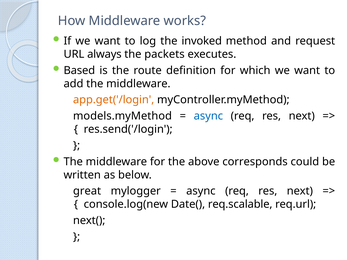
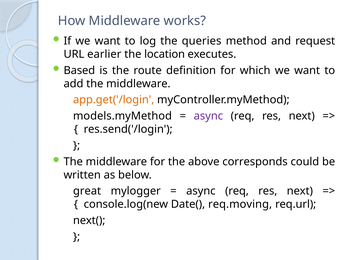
invoked: invoked -> queries
always: always -> earlier
packets: packets -> location
async at (208, 116) colour: blue -> purple
req.scalable: req.scalable -> req.moving
